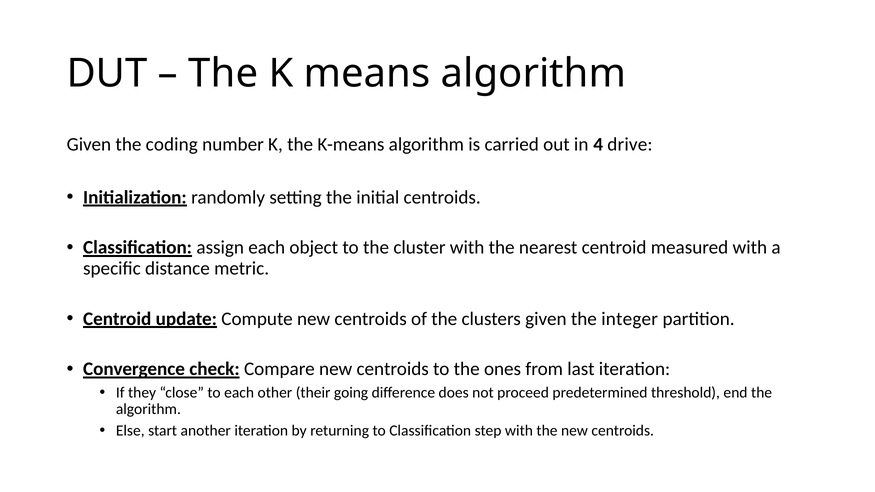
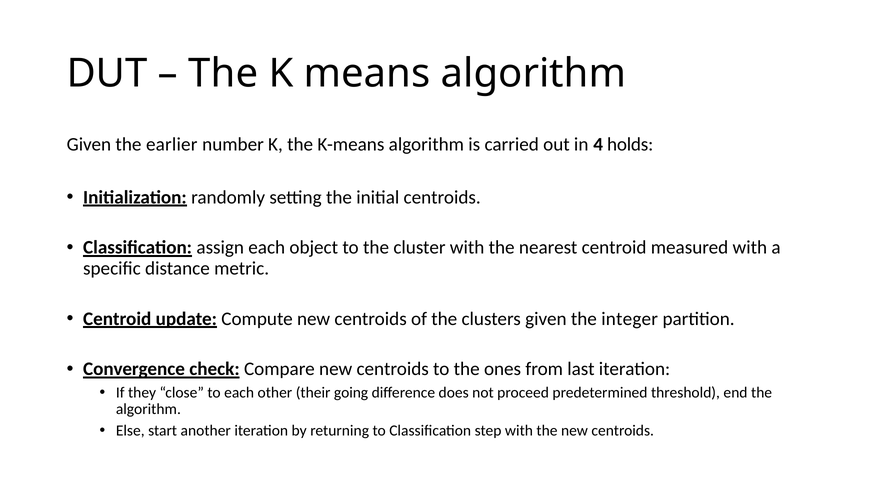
coding: coding -> earlier
drive: drive -> holds
